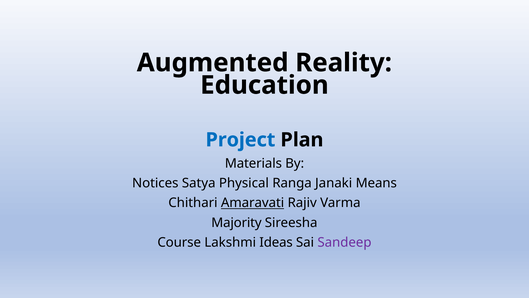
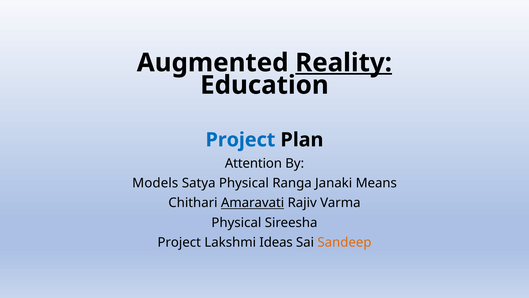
Reality underline: none -> present
Materials: Materials -> Attention
Notices: Notices -> Models
Majority at (236, 222): Majority -> Physical
Course at (179, 242): Course -> Project
Sandeep colour: purple -> orange
